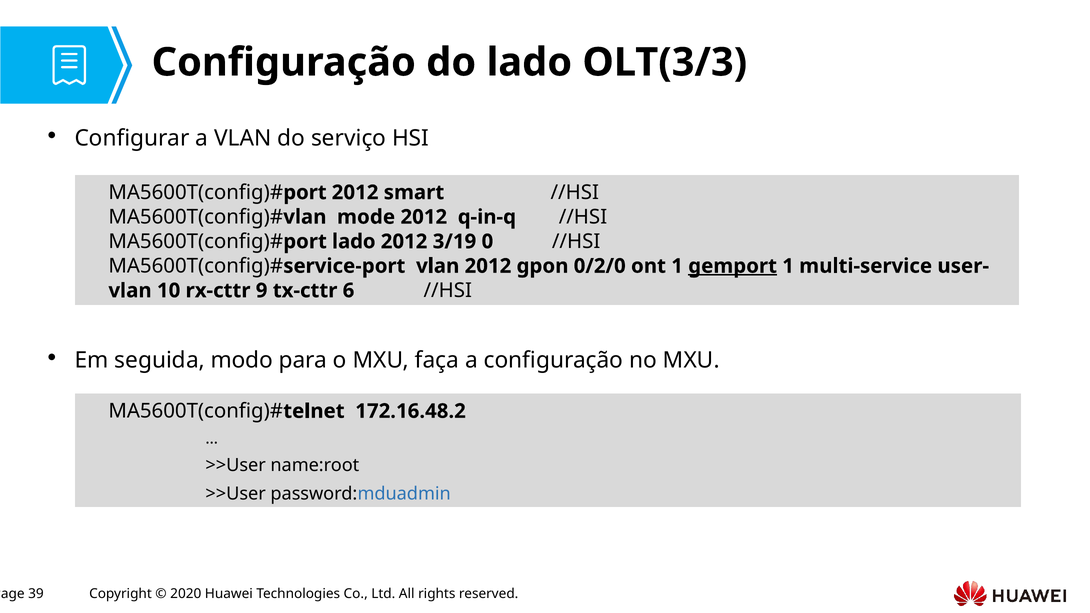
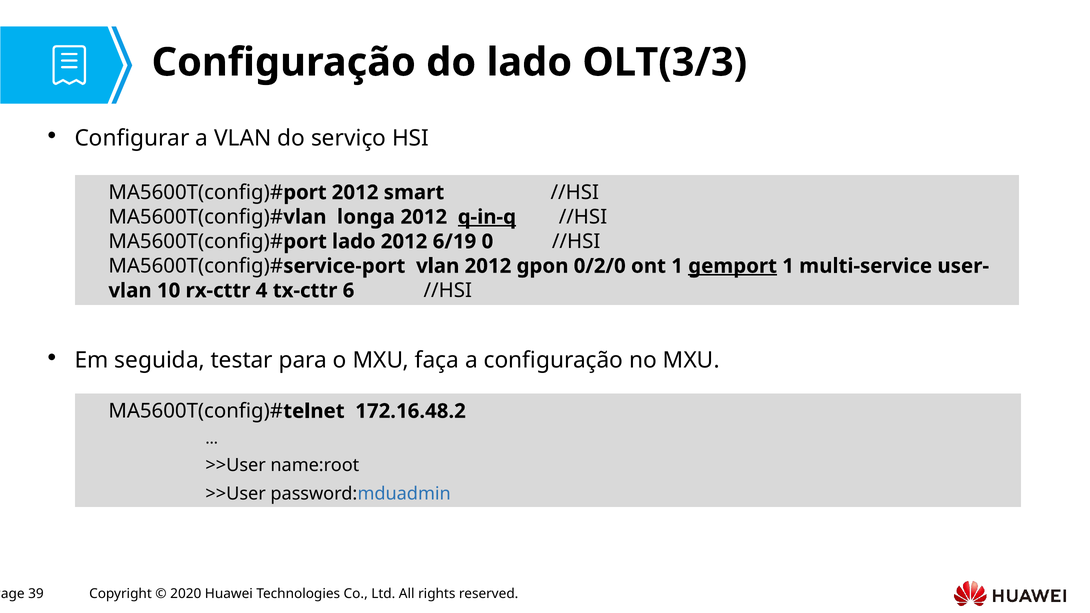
mode: mode -> longa
q-in-q underline: none -> present
3/19: 3/19 -> 6/19
9: 9 -> 4
modo: modo -> testar
